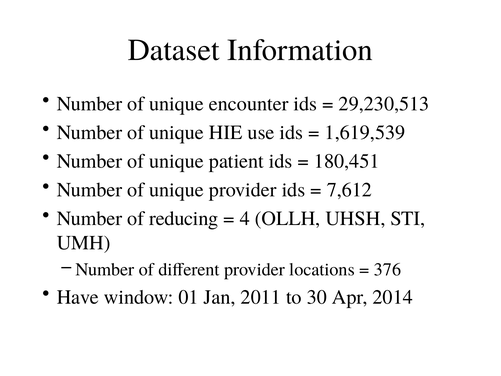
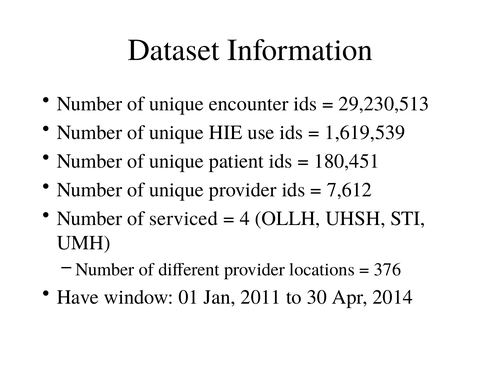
reducing: reducing -> serviced
